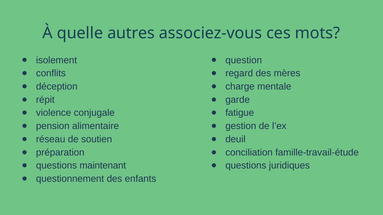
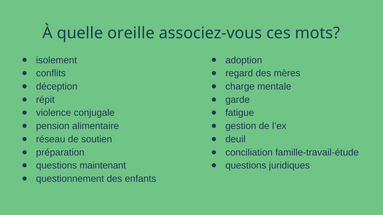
autres: autres -> oreille
question: question -> adoption
